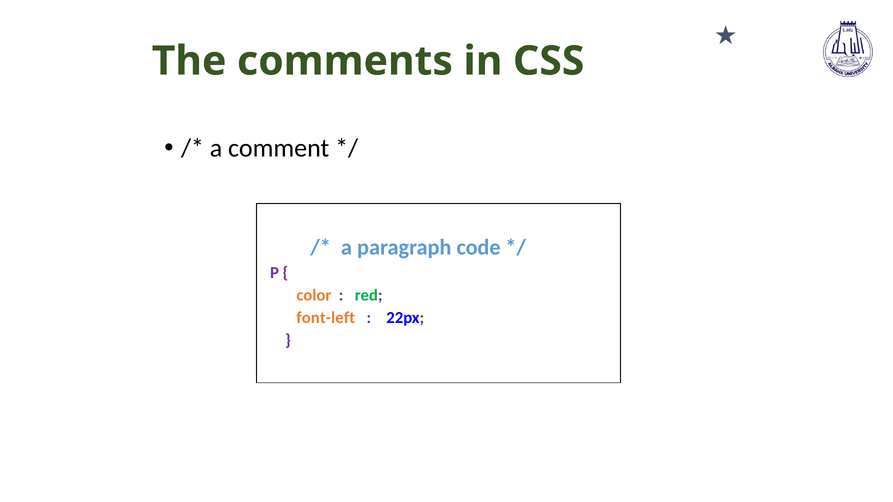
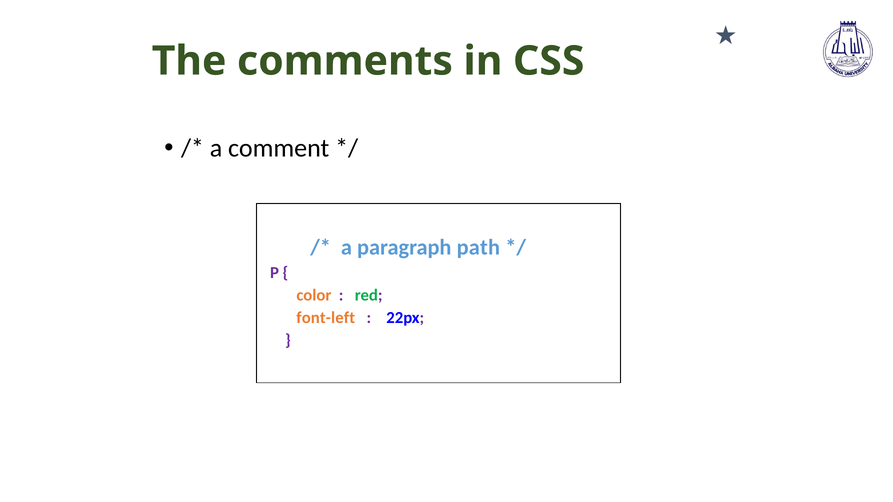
code: code -> path
